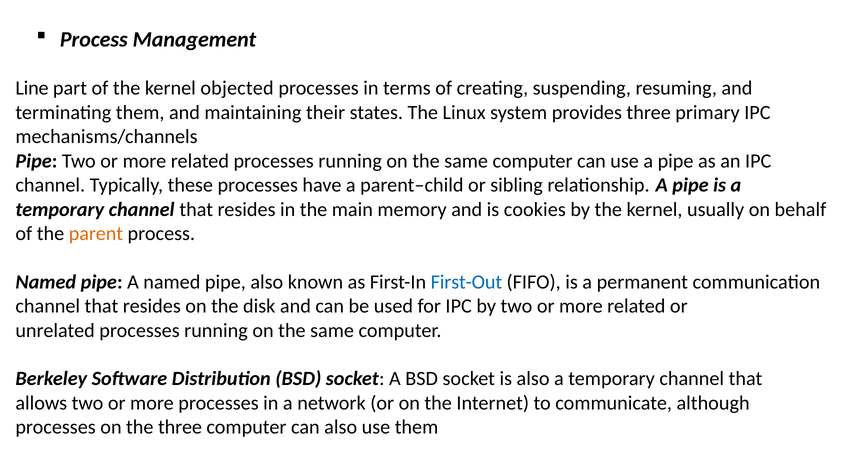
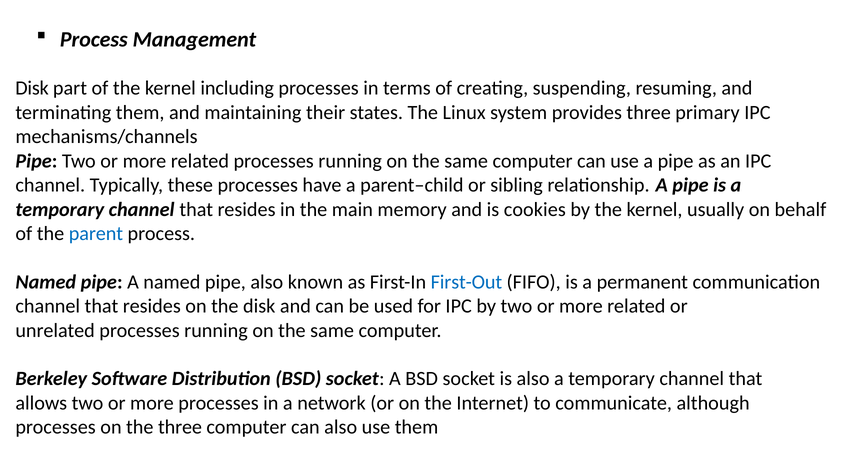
Line at (32, 88): Line -> Disk
objected: objected -> including
parent colour: orange -> blue
